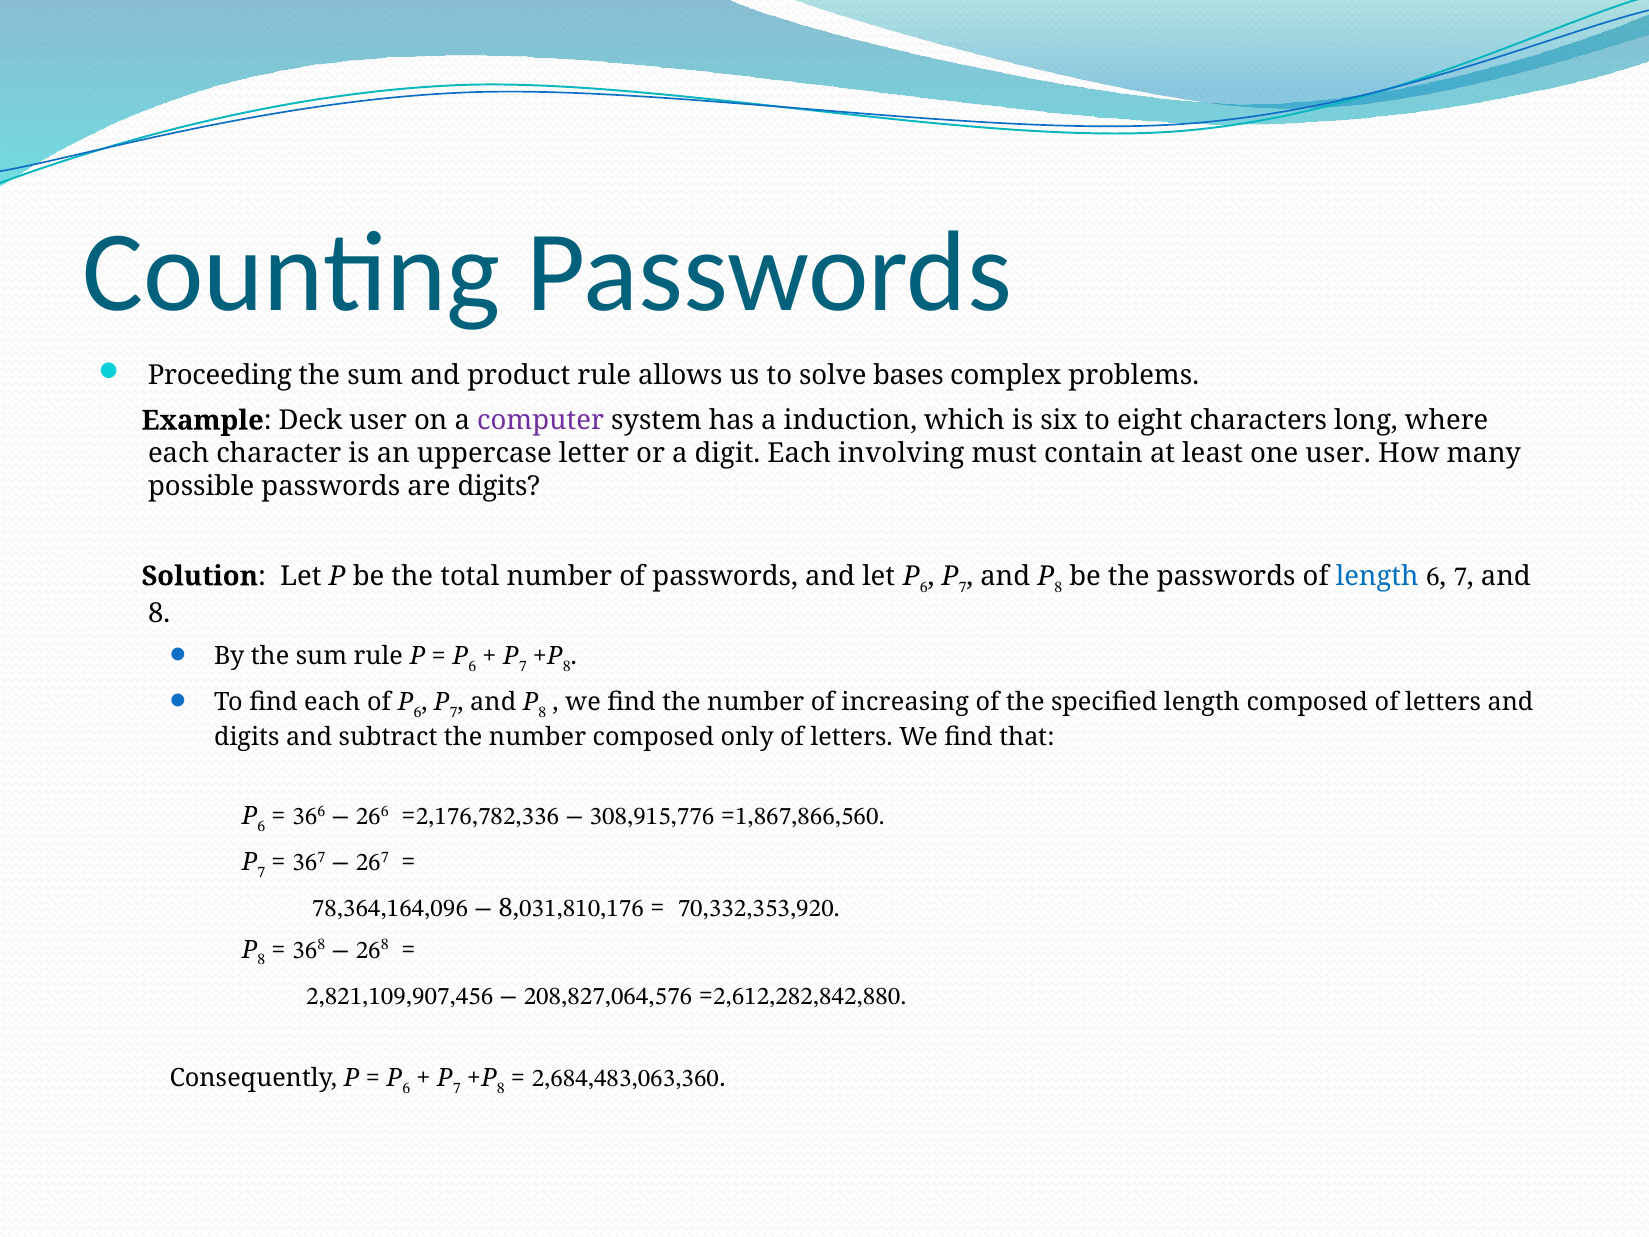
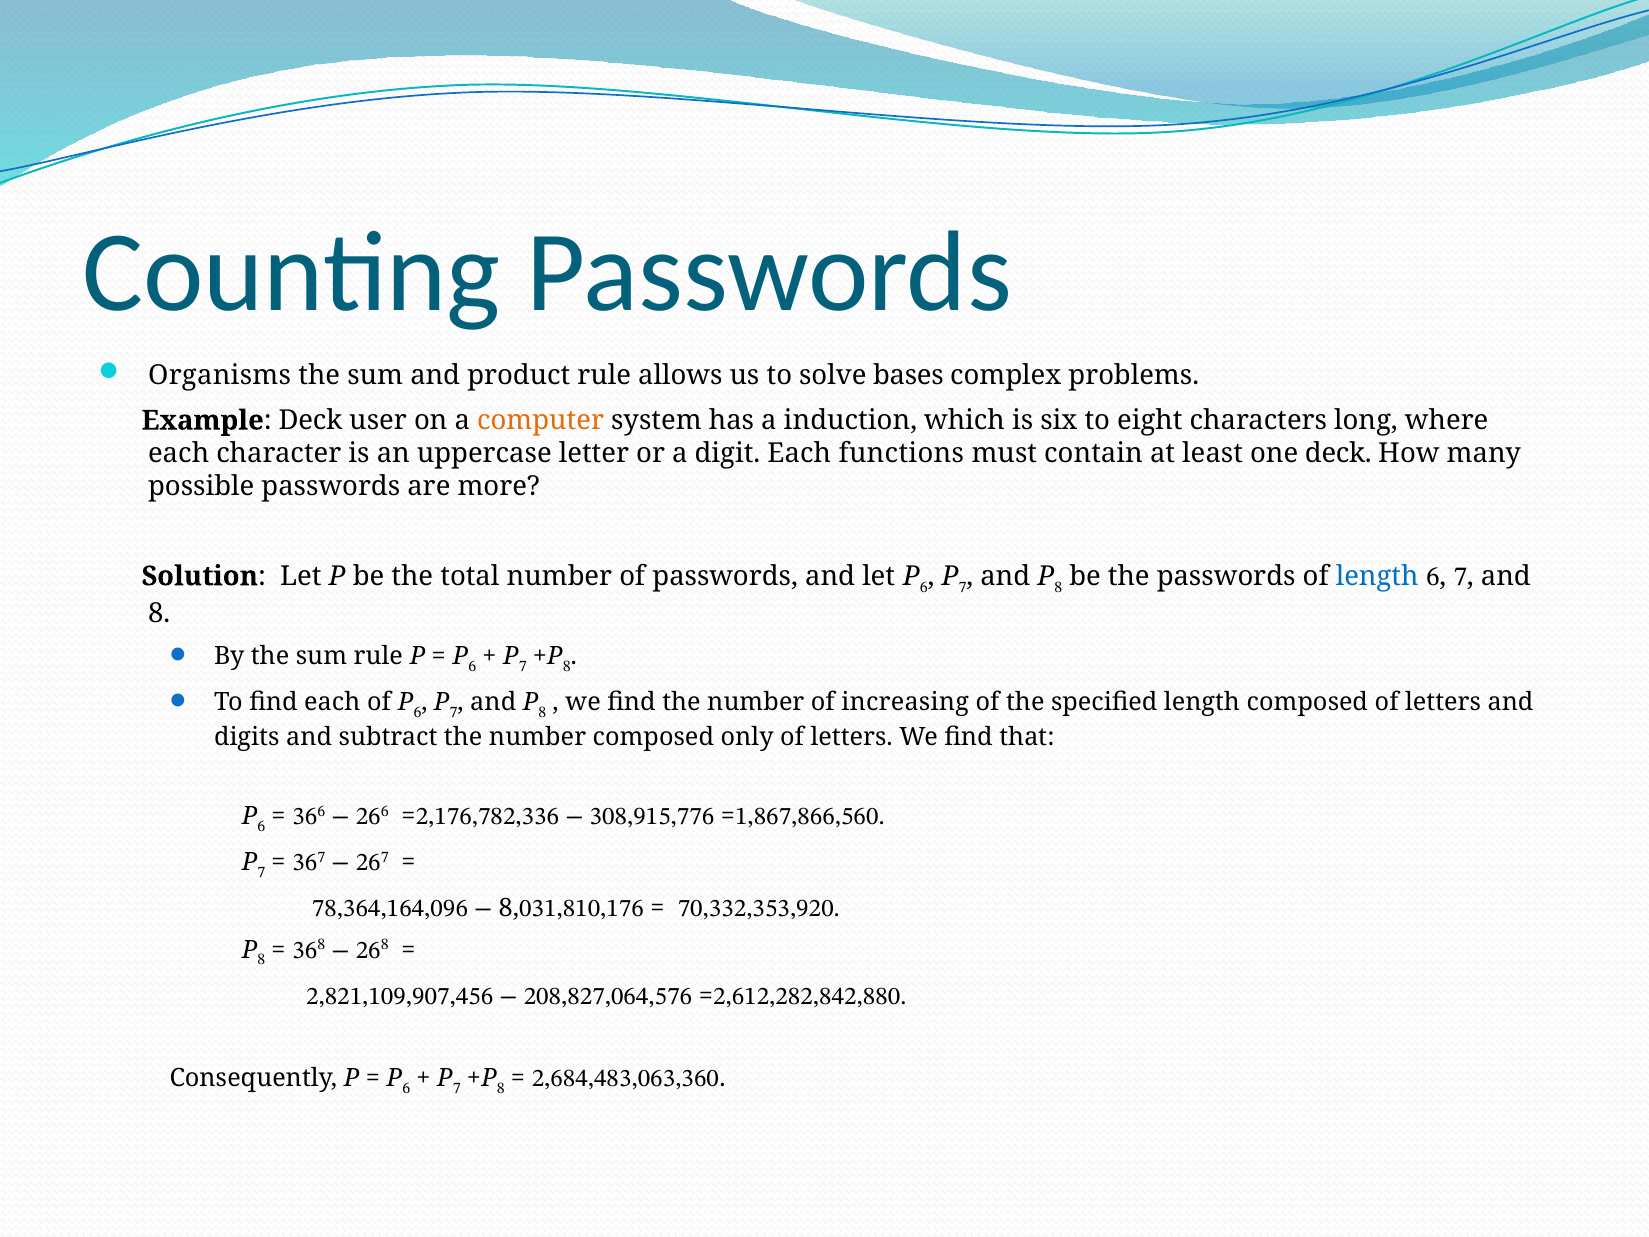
Proceeding: Proceeding -> Organisms
computer colour: purple -> orange
involving: involving -> functions
one user: user -> deck
are digits: digits -> more
